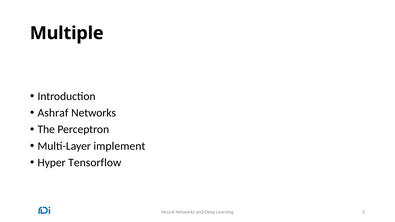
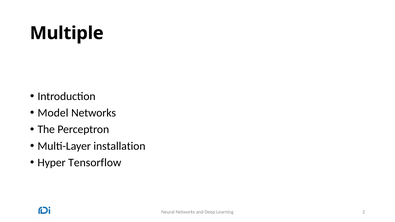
Ashraf: Ashraf -> Model
implement: implement -> installation
